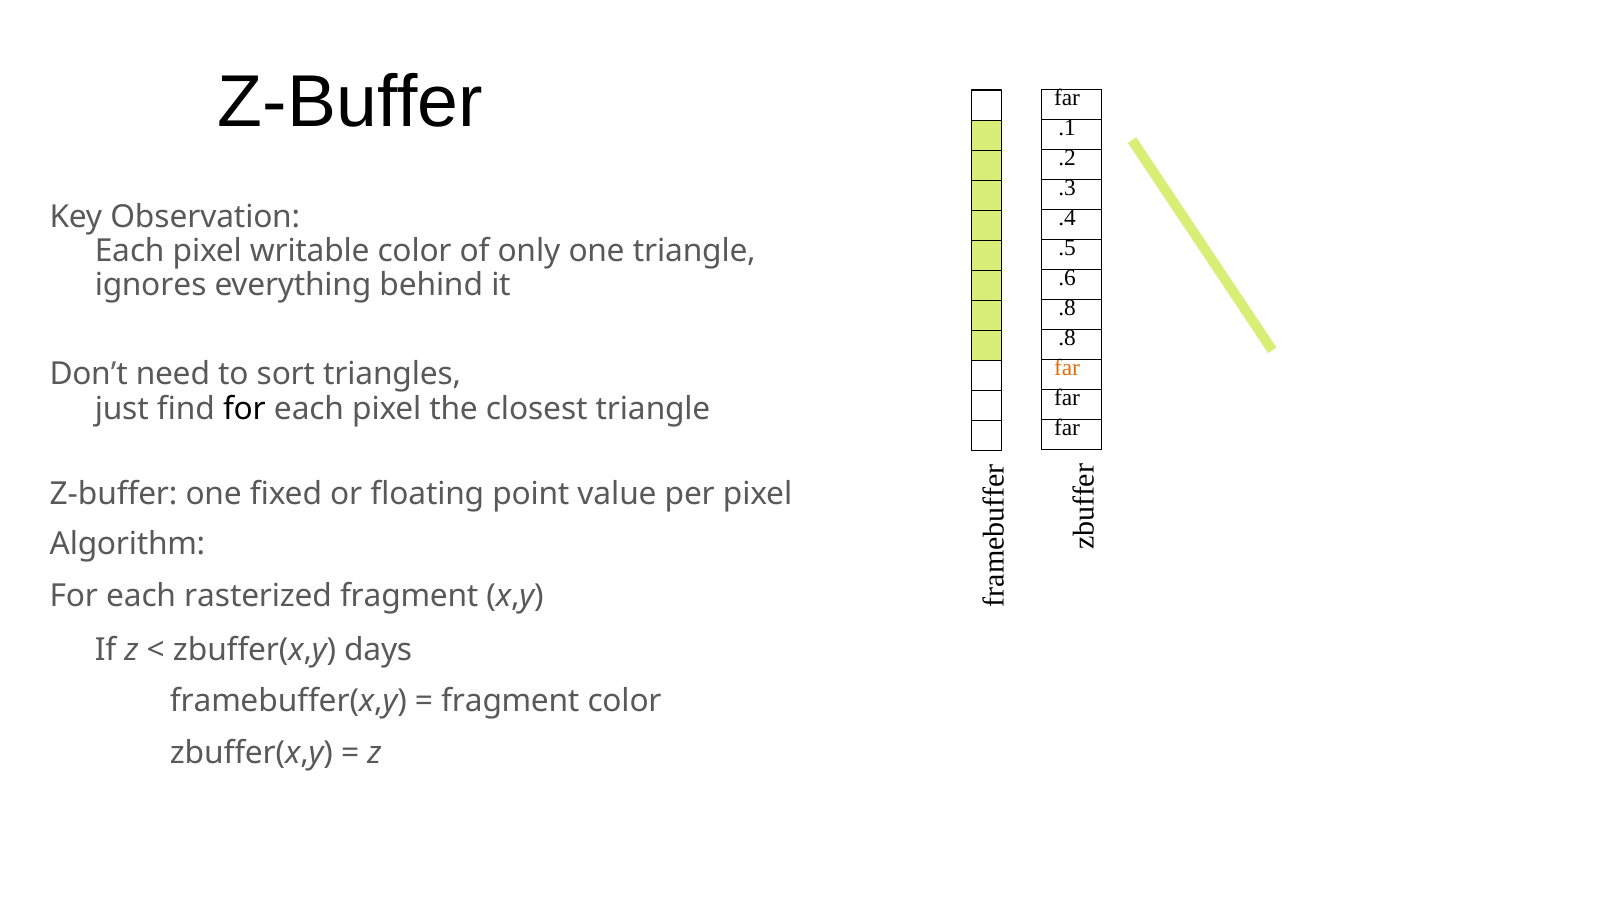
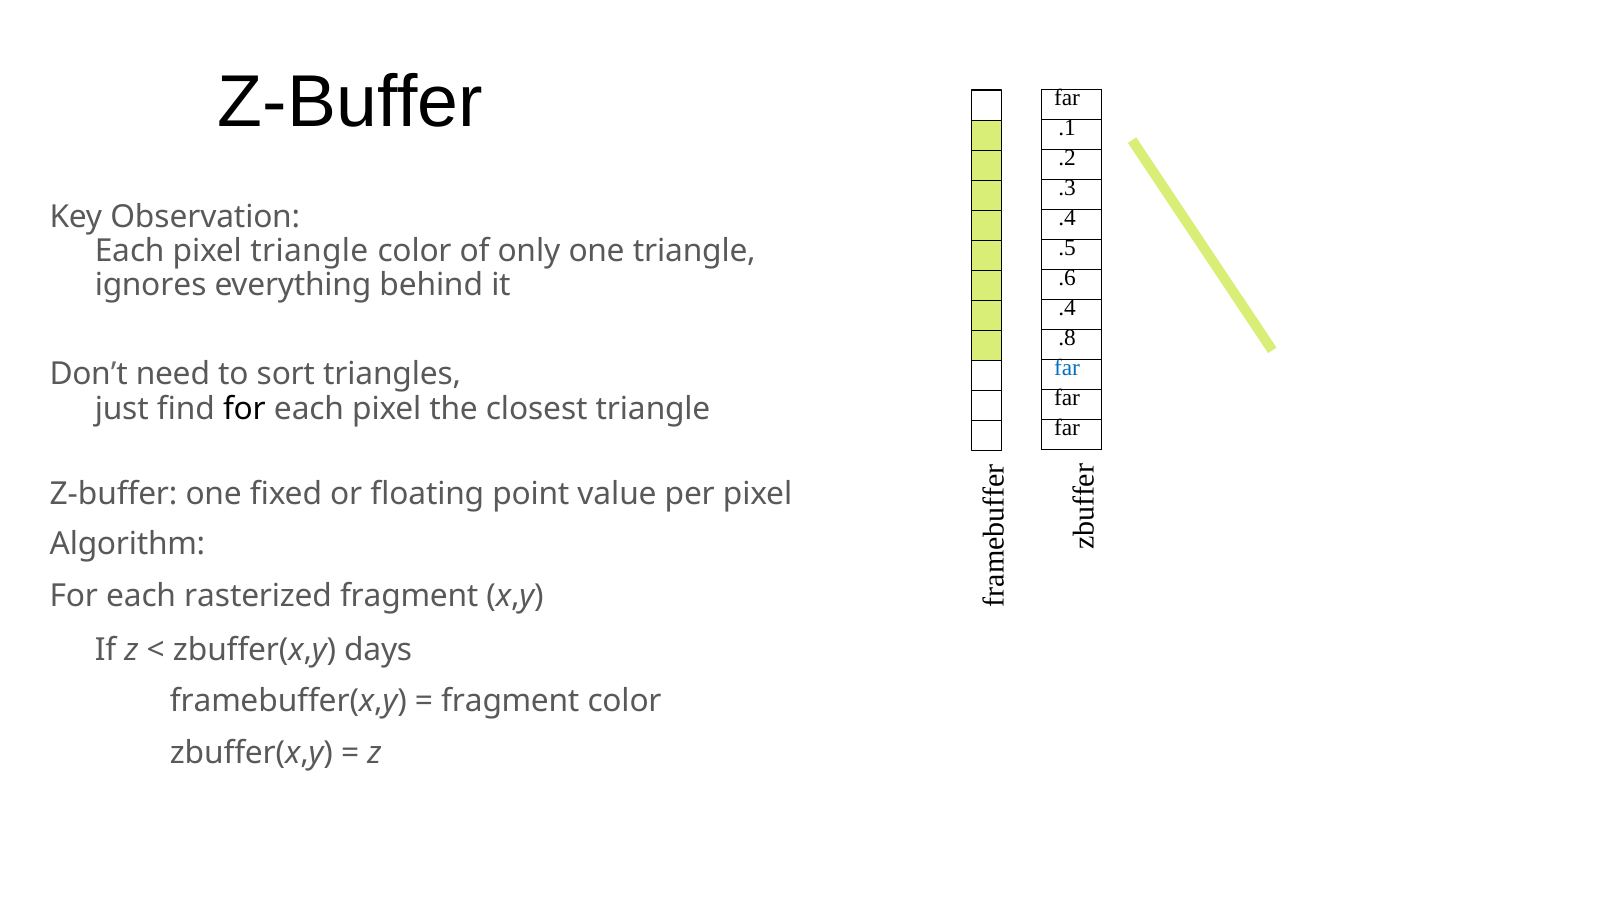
pixel writable: writable -> triangle
.8 at (1067, 308): .8 -> .4
far at (1067, 368) colour: orange -> blue
